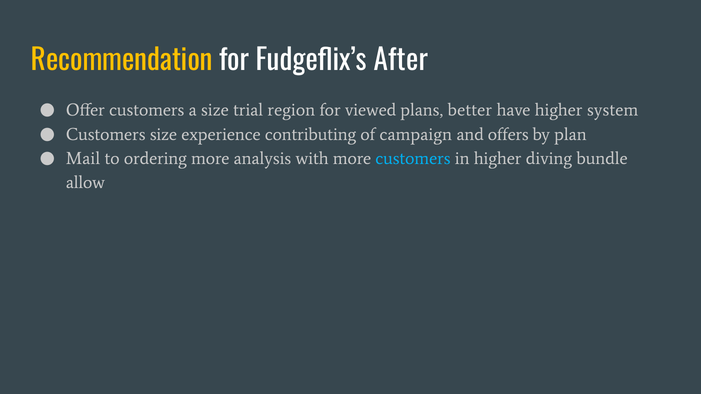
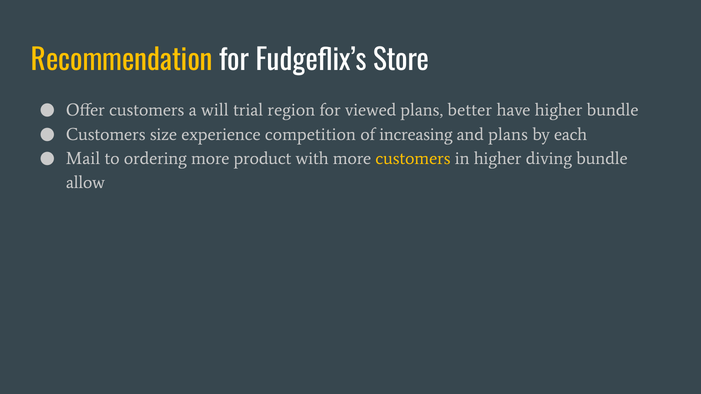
After: After -> Store
a size: size -> will
higher system: system -> bundle
contributing: contributing -> competition
campaign: campaign -> increasing
and offers: offers -> plans
plan: plan -> each
analysis: analysis -> product
customers at (413, 159) colour: light blue -> yellow
